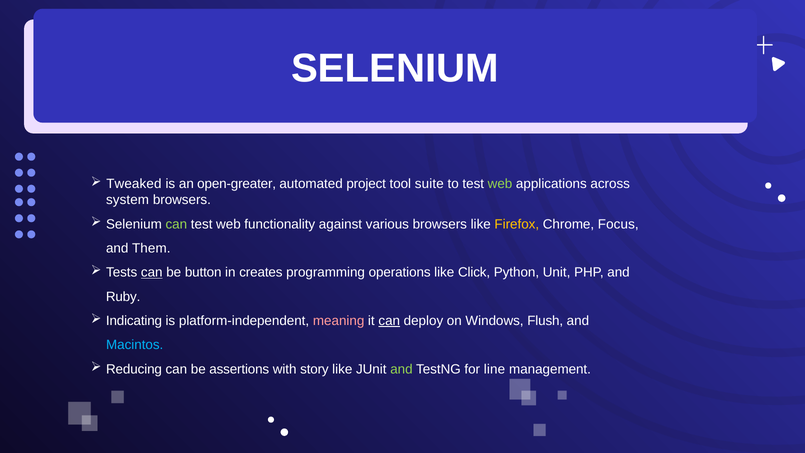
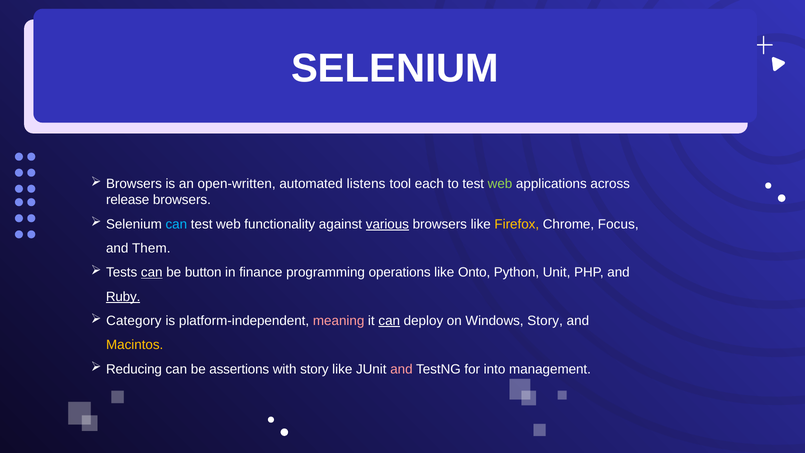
Tweaked at (134, 184): Tweaked -> Browsers
open-greater: open-greater -> open-written
project: project -> listens
suite: suite -> each
system: system -> release
can at (176, 224) colour: light green -> light blue
various underline: none -> present
creates: creates -> finance
Click: Click -> Onto
Ruby underline: none -> present
Indicating: Indicating -> Category
Windows Flush: Flush -> Story
Macintos colour: light blue -> yellow
and at (401, 369) colour: light green -> pink
line: line -> into
